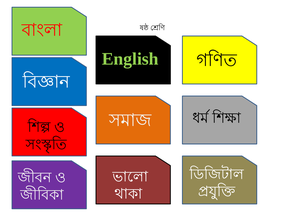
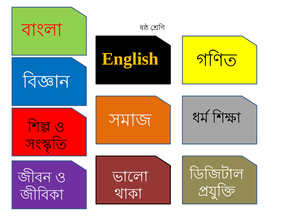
English colour: light green -> yellow
